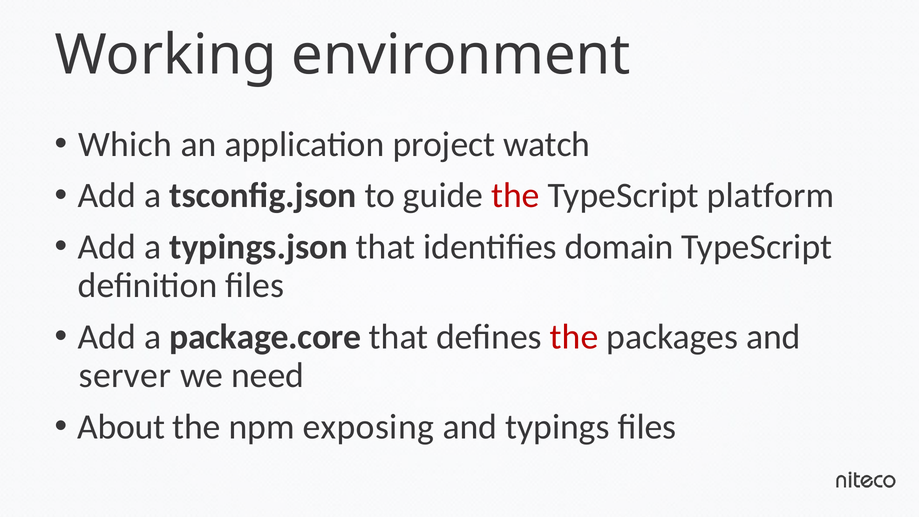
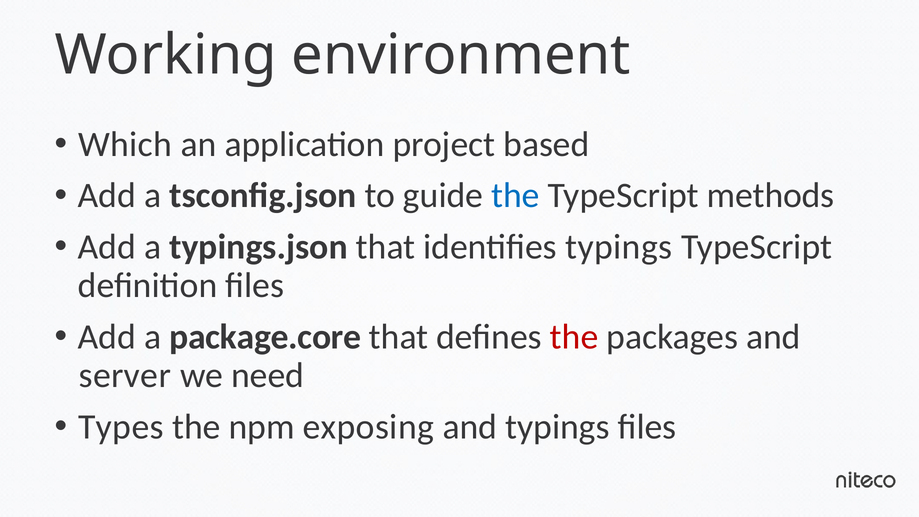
watch: watch -> based
the at (515, 196) colour: red -> blue
platform: platform -> methods
identifies domain: domain -> typings
About: About -> Types
